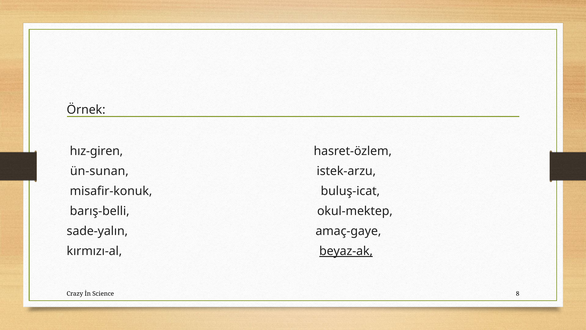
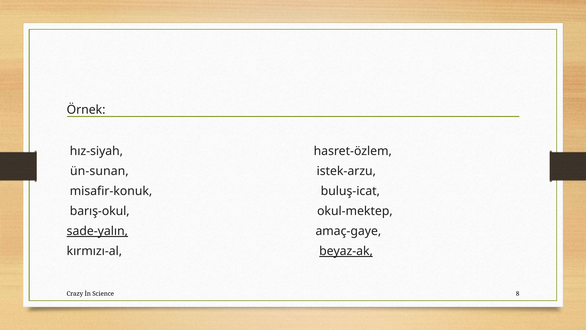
hız-giren: hız-giren -> hız-siyah
barış-belli: barış-belli -> barış-okul
sade-yalın underline: none -> present
